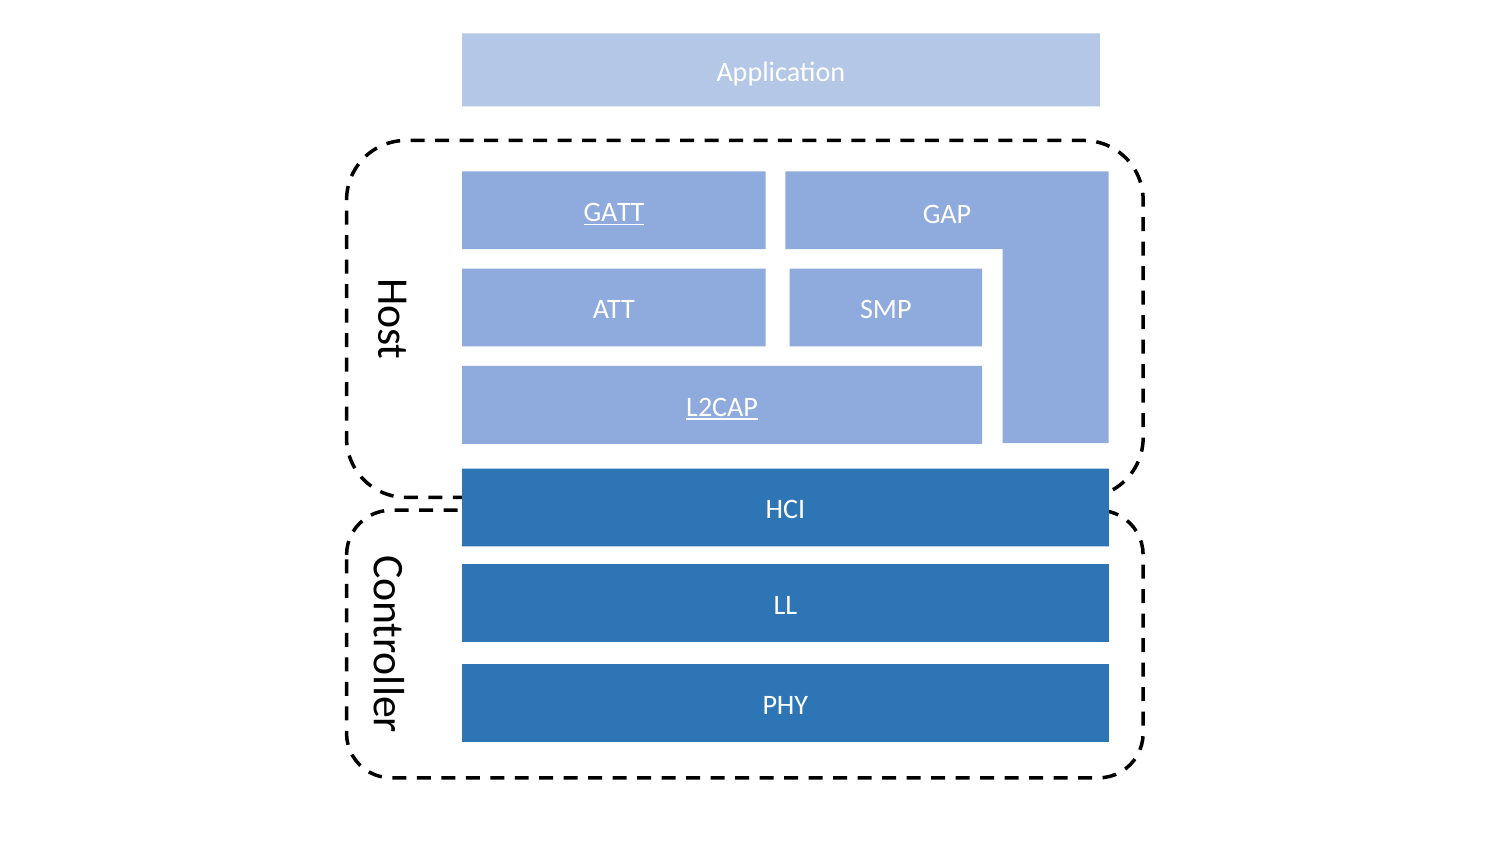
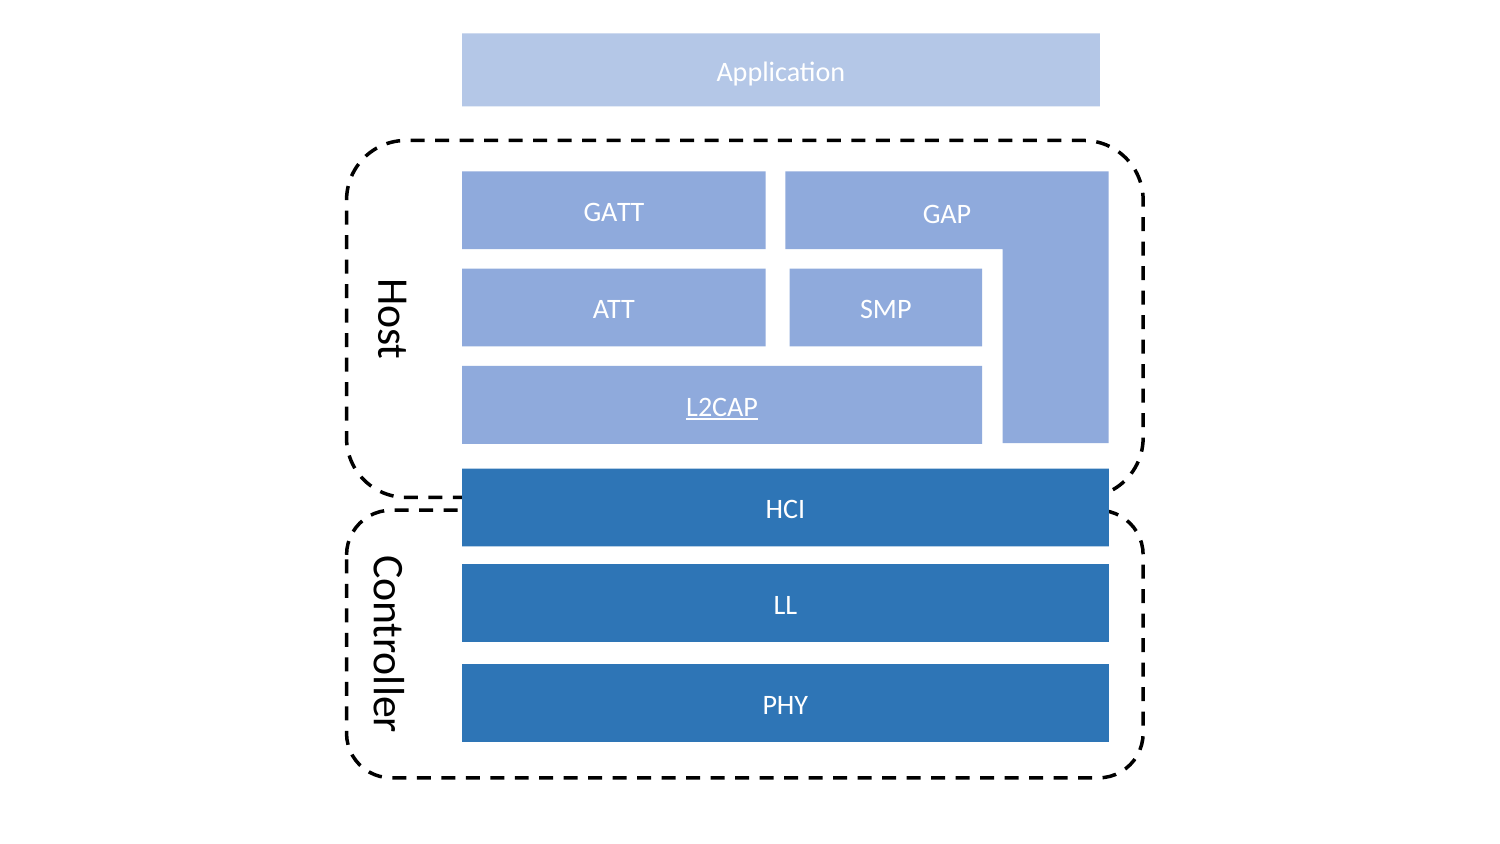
GATT underline: present -> none
